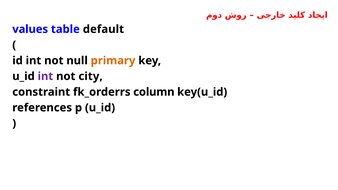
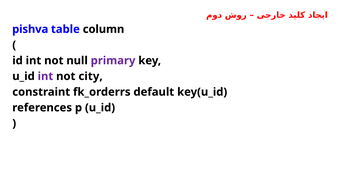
values: values -> pishva
default: default -> column
primary colour: orange -> purple
column: column -> default
